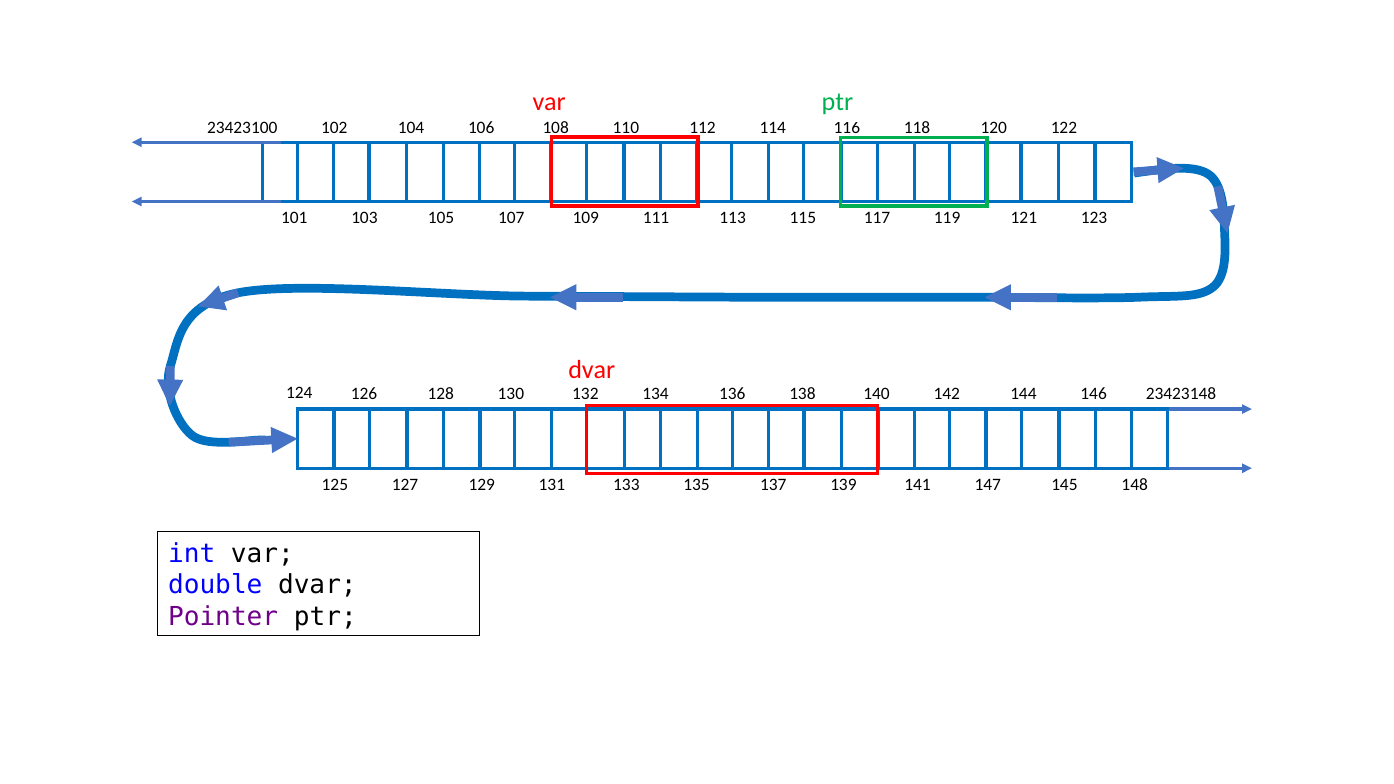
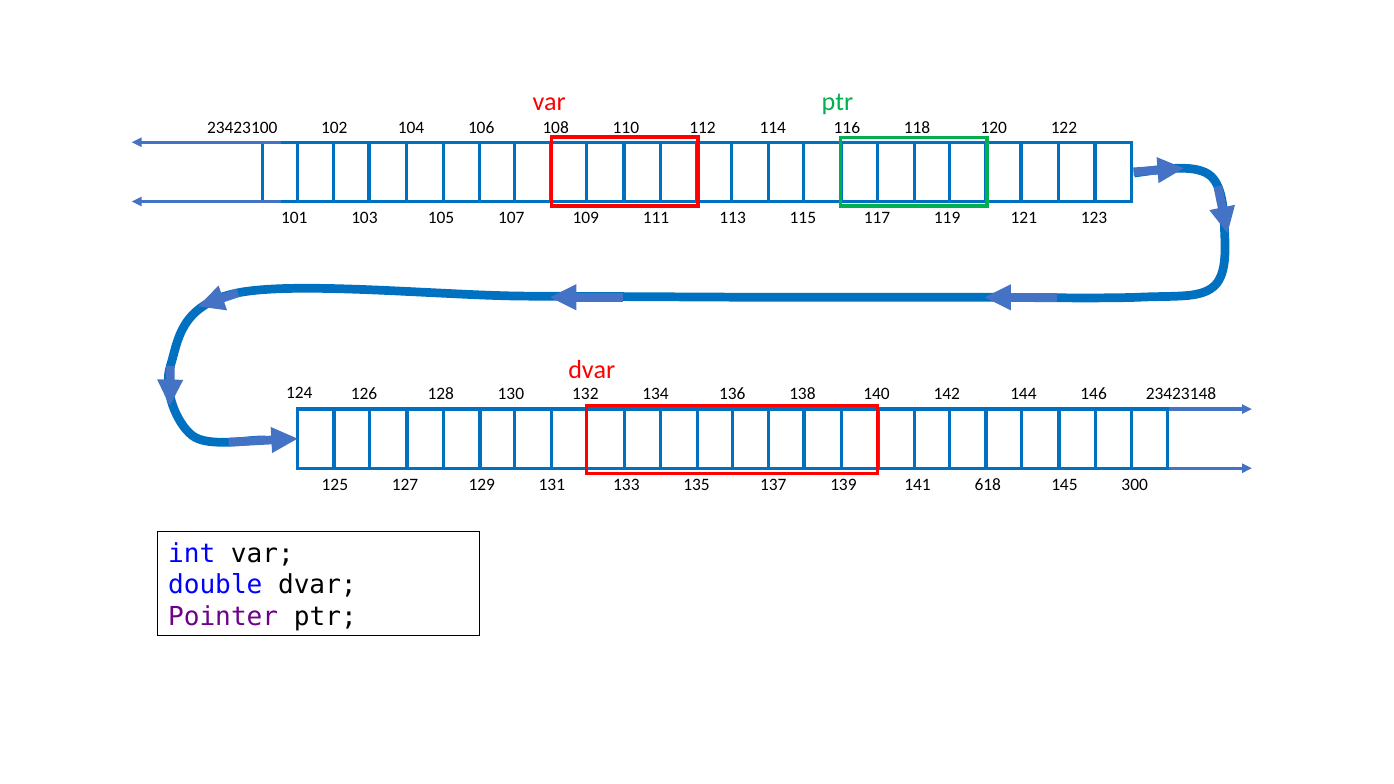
147: 147 -> 618
148: 148 -> 300
